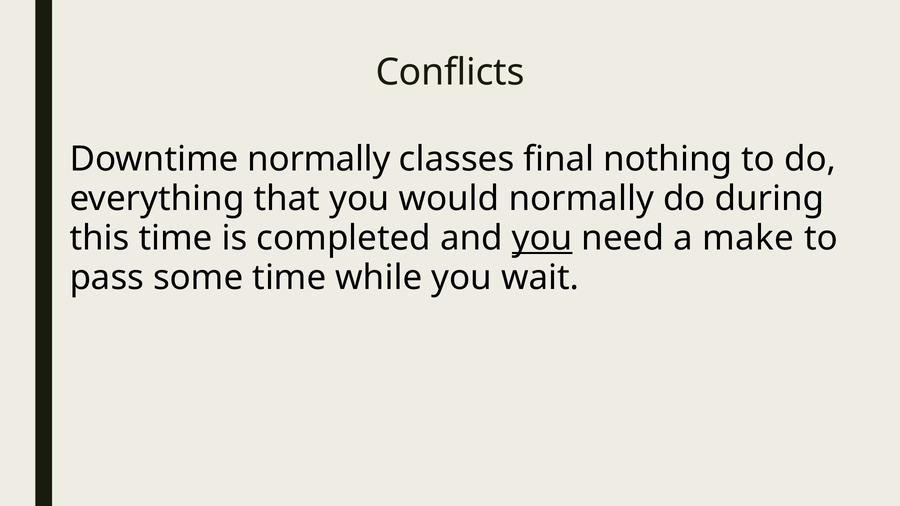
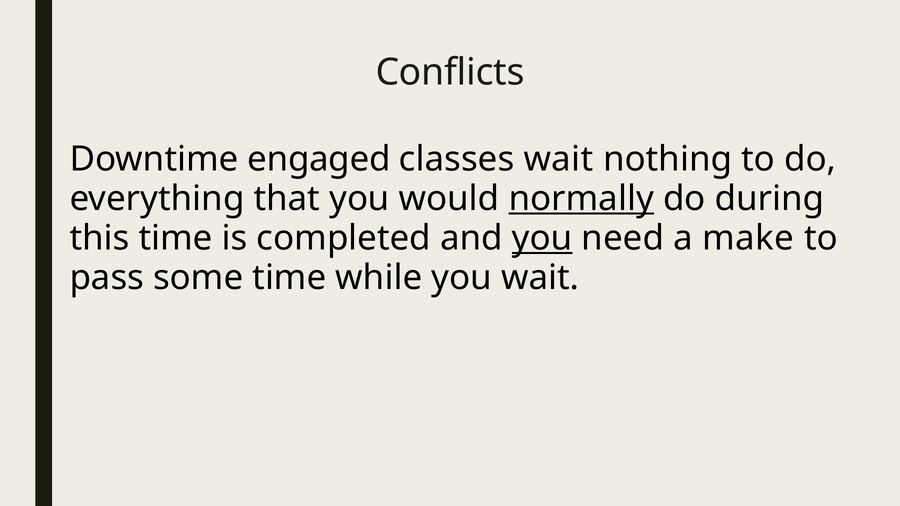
Downtime normally: normally -> engaged
classes final: final -> wait
normally at (581, 199) underline: none -> present
